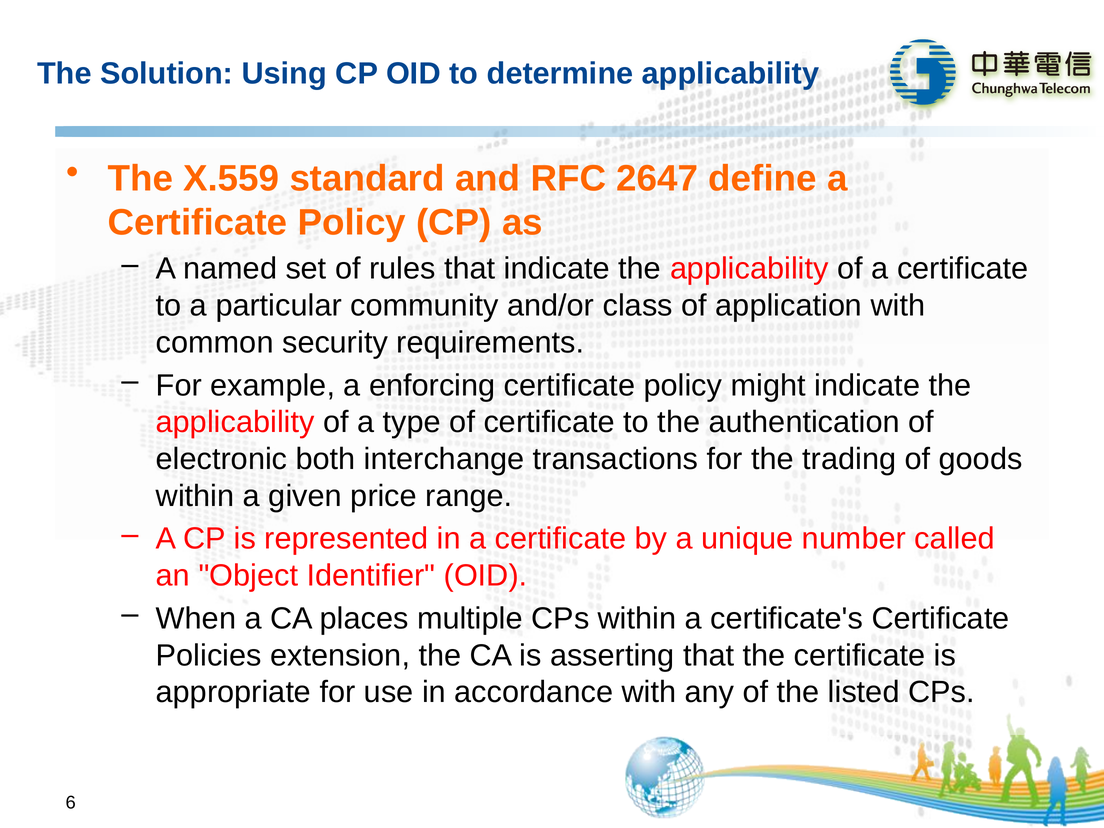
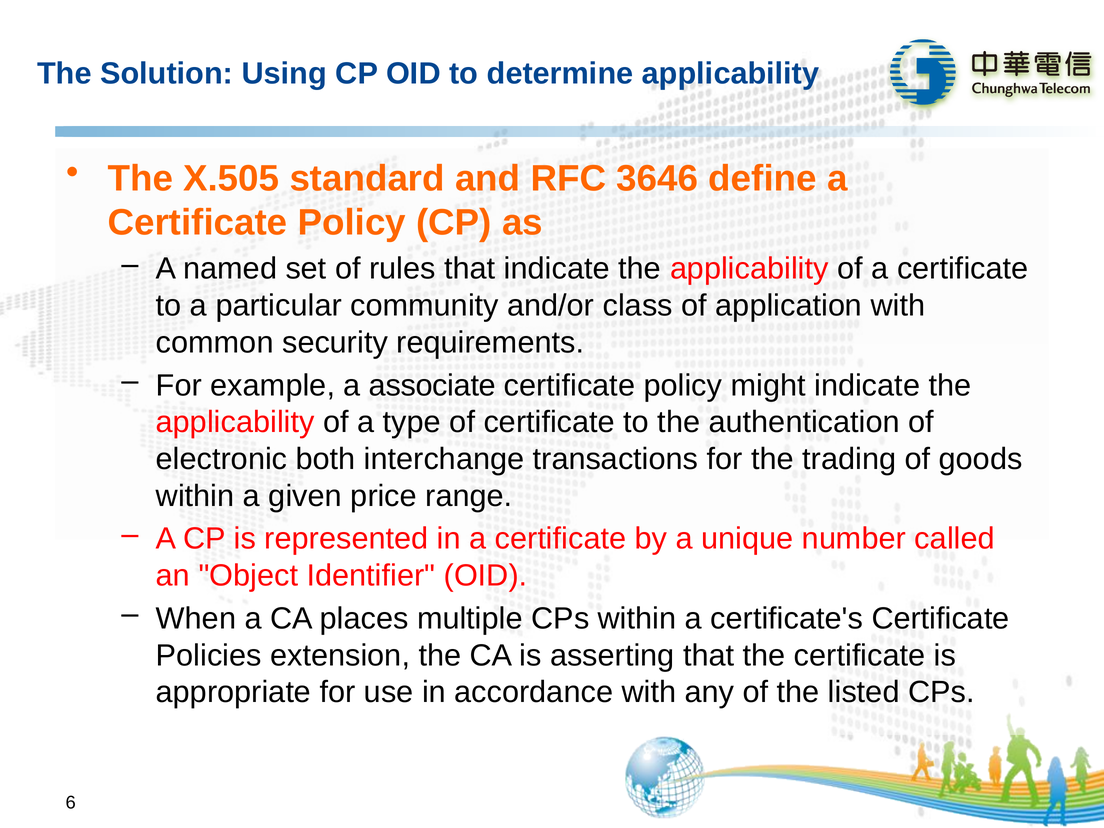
X.559: X.559 -> X.505
2647: 2647 -> 3646
enforcing: enforcing -> associate
